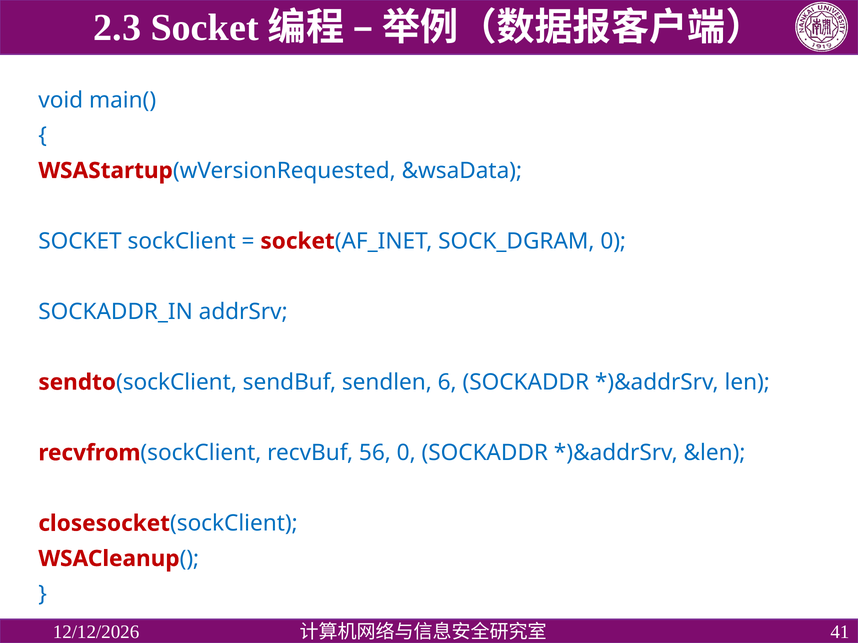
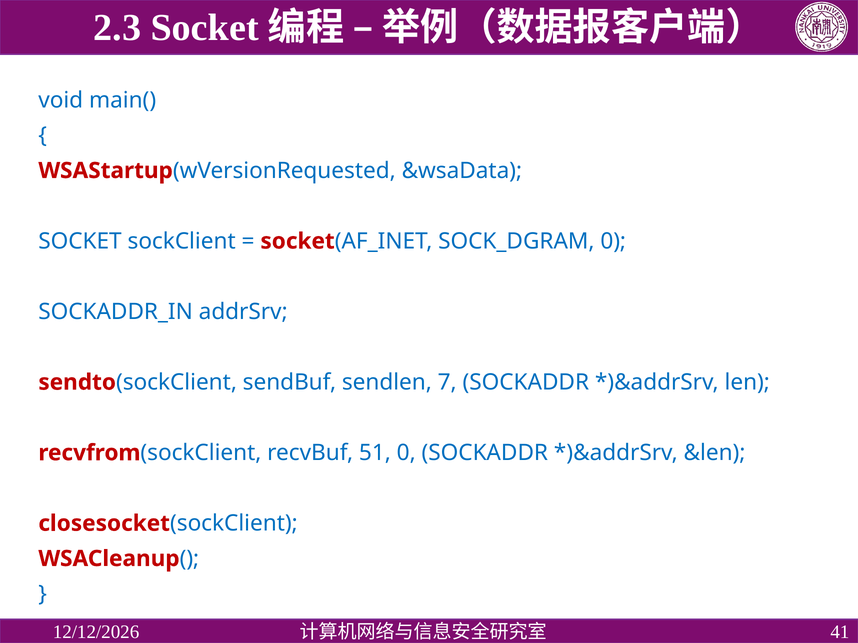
6: 6 -> 7
56: 56 -> 51
